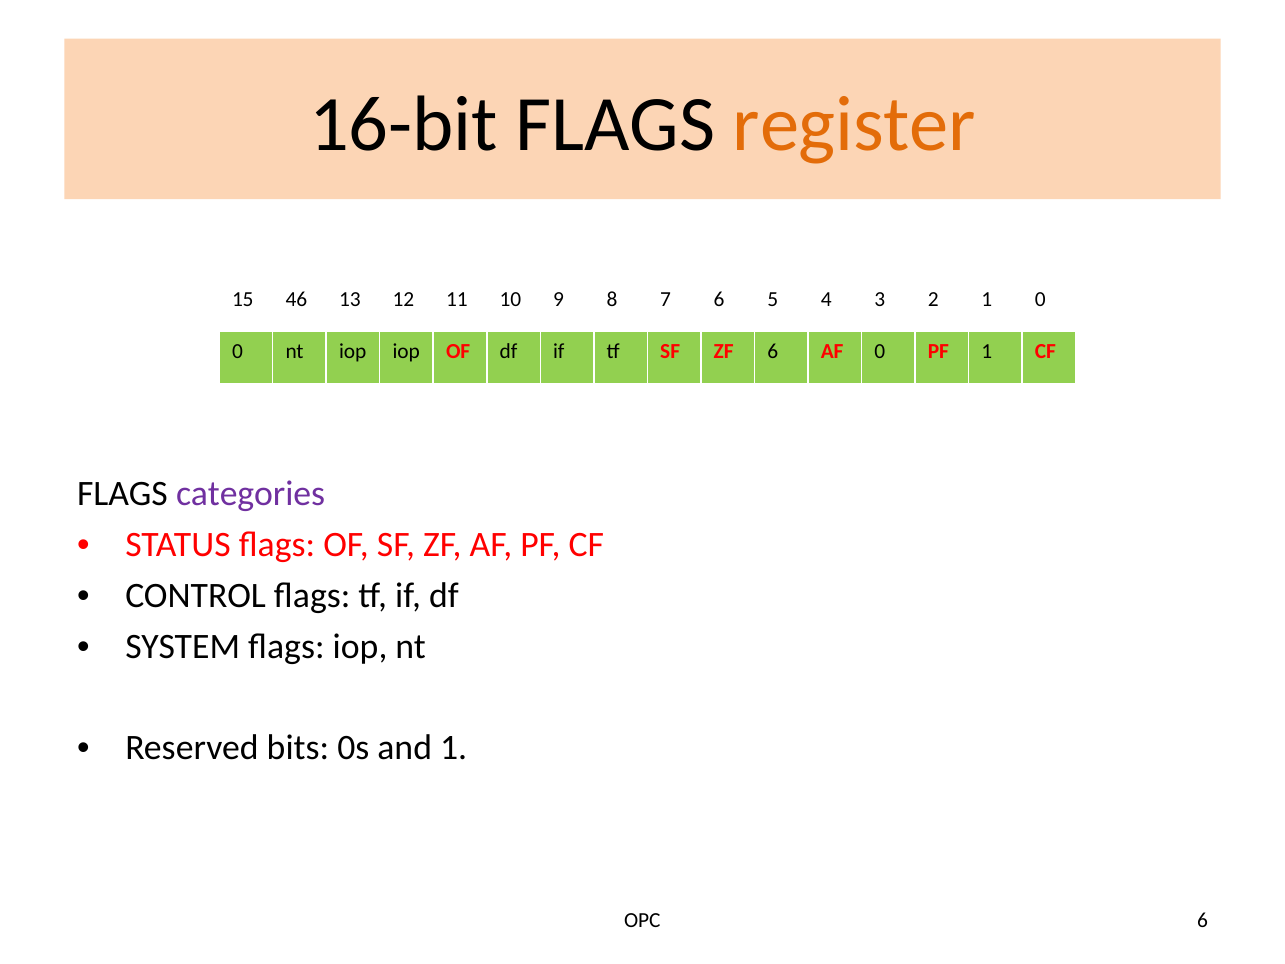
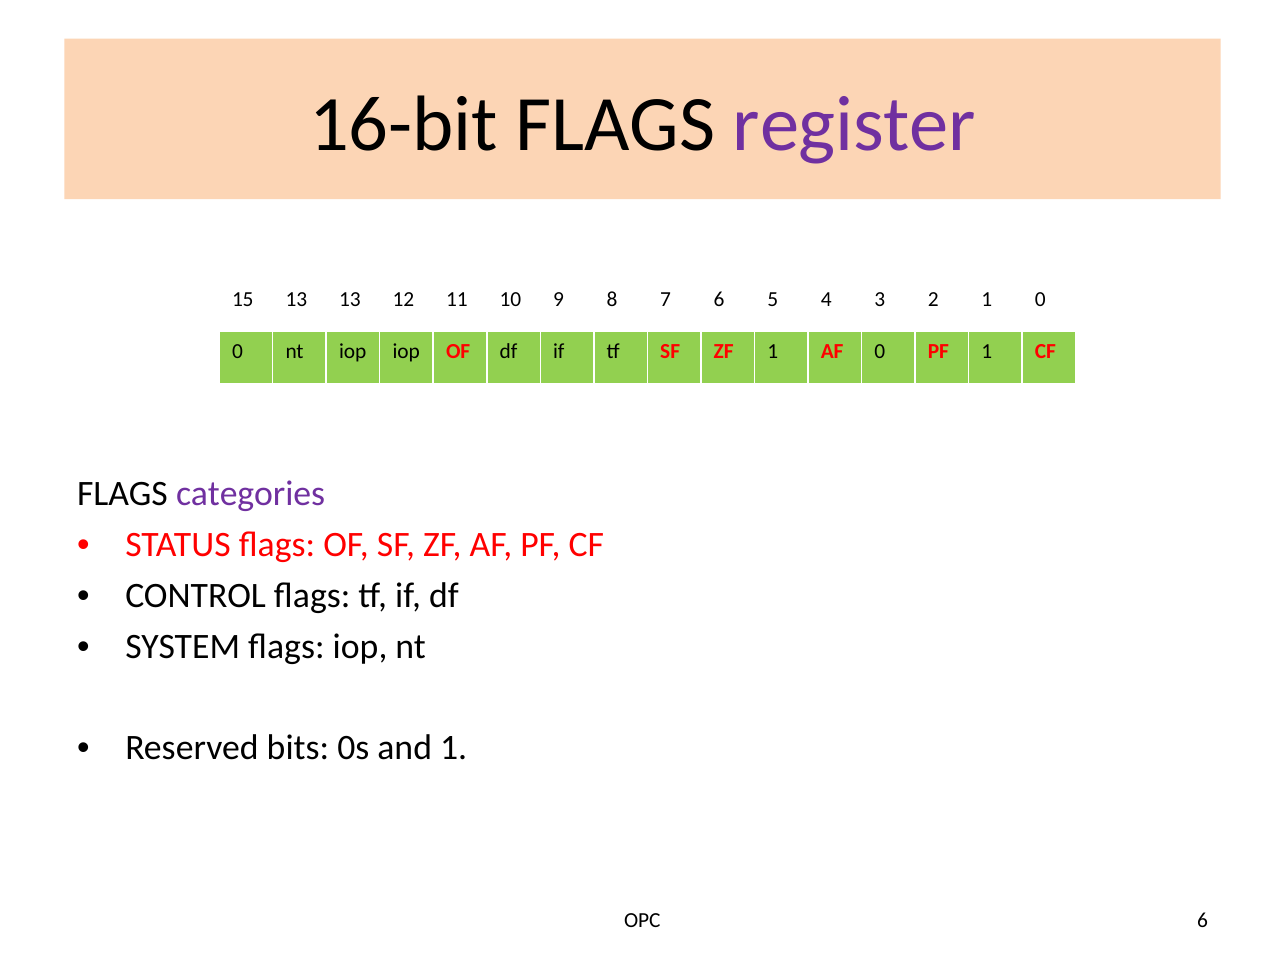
register colour: orange -> purple
15 46: 46 -> 13
ZF 6: 6 -> 1
